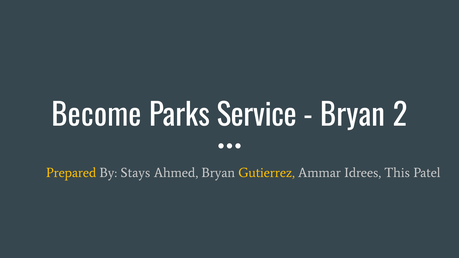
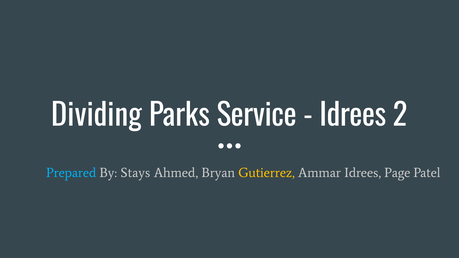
Become: Become -> Dividing
Bryan at (353, 116): Bryan -> Idrees
Prepared colour: yellow -> light blue
This: This -> Page
